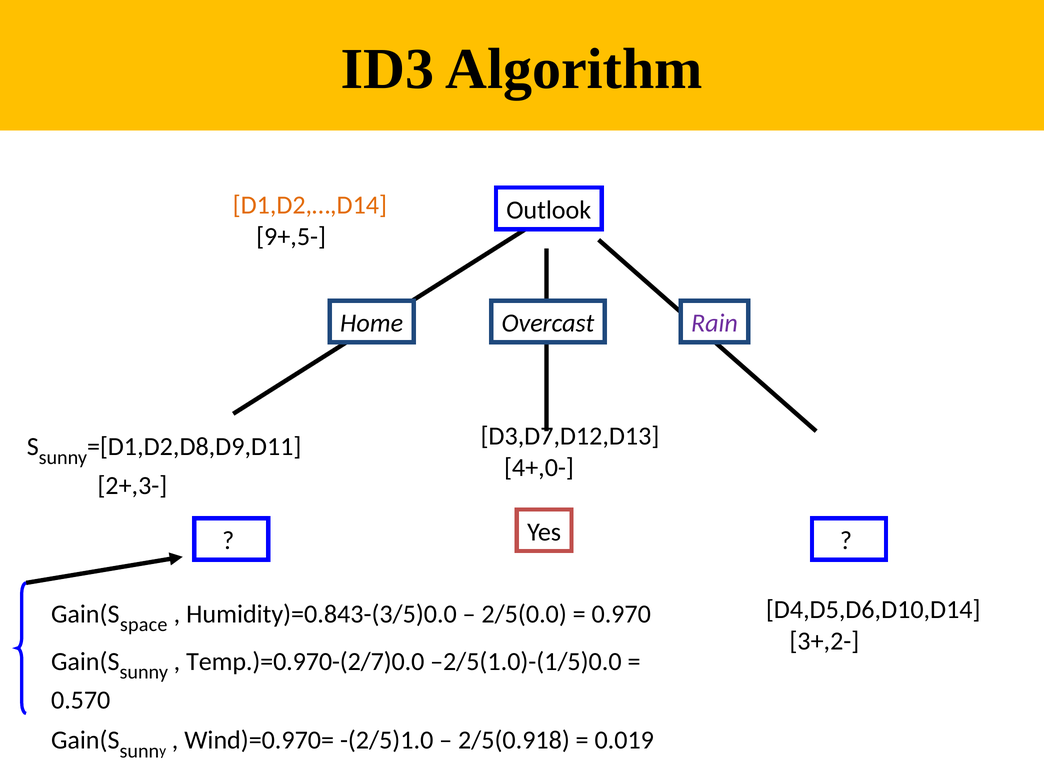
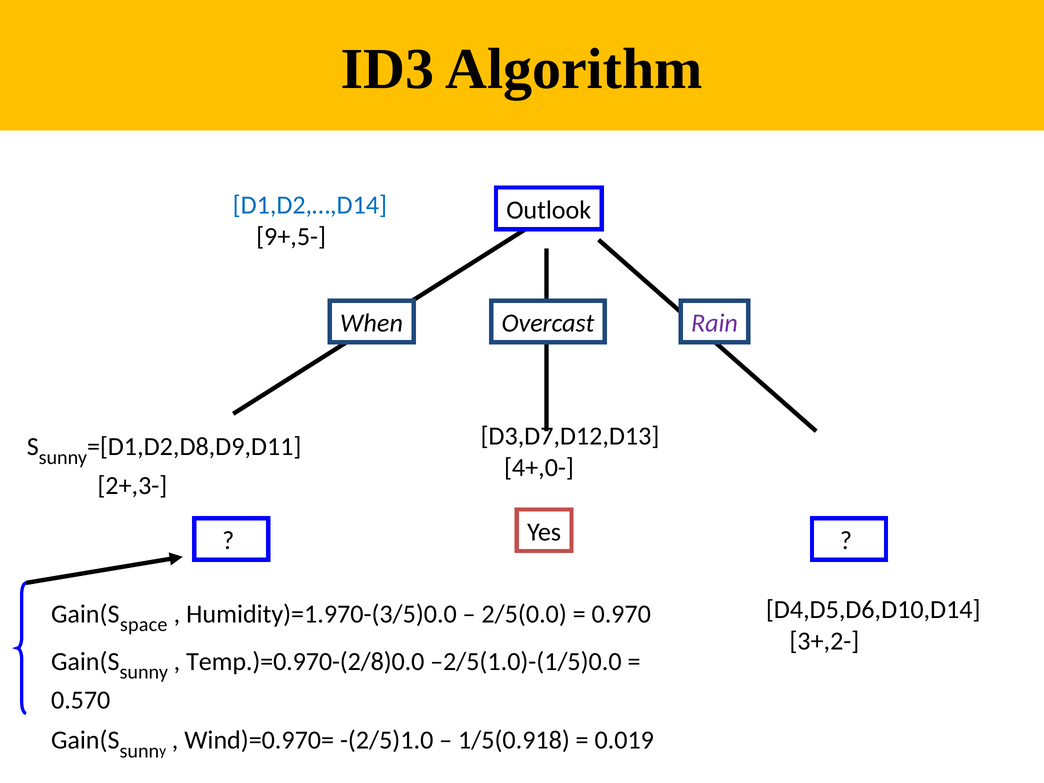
D1,D2,…,D14 colour: orange -> blue
Home: Home -> When
Humidity)=0.843-(3/5)0.0: Humidity)=0.843-(3/5)0.0 -> Humidity)=1.970-(3/5)0.0
Temp.)=0.970-(2/7)0.0: Temp.)=0.970-(2/7)0.0 -> Temp.)=0.970-(2/8)0.0
2/5(0.918: 2/5(0.918 -> 1/5(0.918
